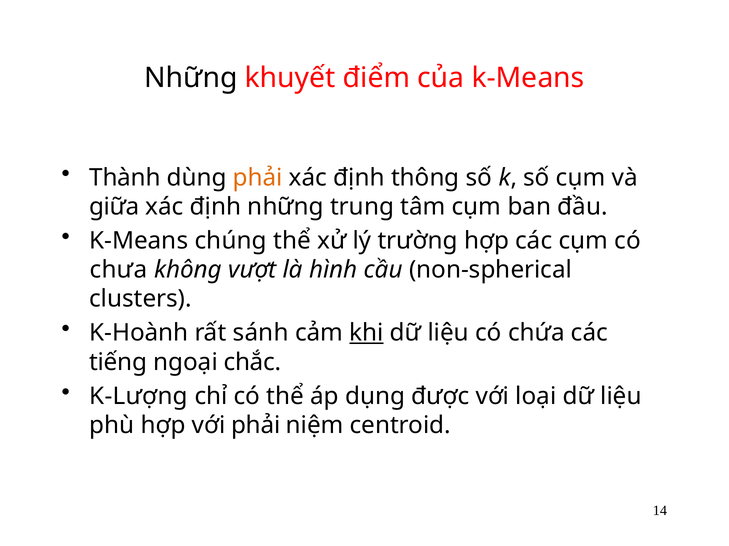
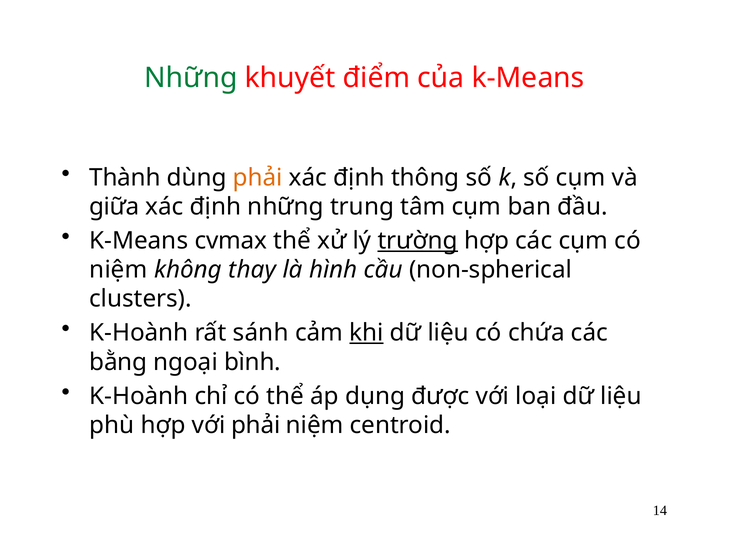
Những at (191, 78) colour: black -> green
chúng: chúng -> cvmax
trường underline: none -> present
chưa at (118, 270): chưa -> niệm
vượt: vượt -> thay
tiếng: tiếng -> bằng
chắc: chắc -> bình
K-Lượng at (139, 397): K-Lượng -> K-Hoành
